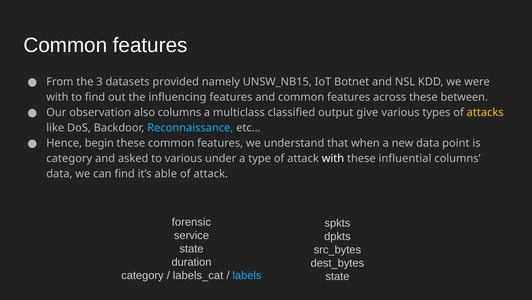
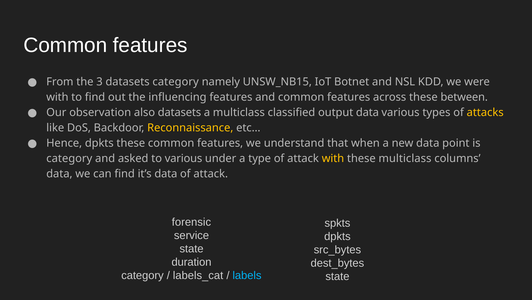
datasets provided: provided -> category
also columns: columns -> datasets
output give: give -> data
Reconnaissance colour: light blue -> yellow
Hence begin: begin -> dpkts
with at (333, 158) colour: white -> yellow
these influential: influential -> multiclass
it’s able: able -> data
